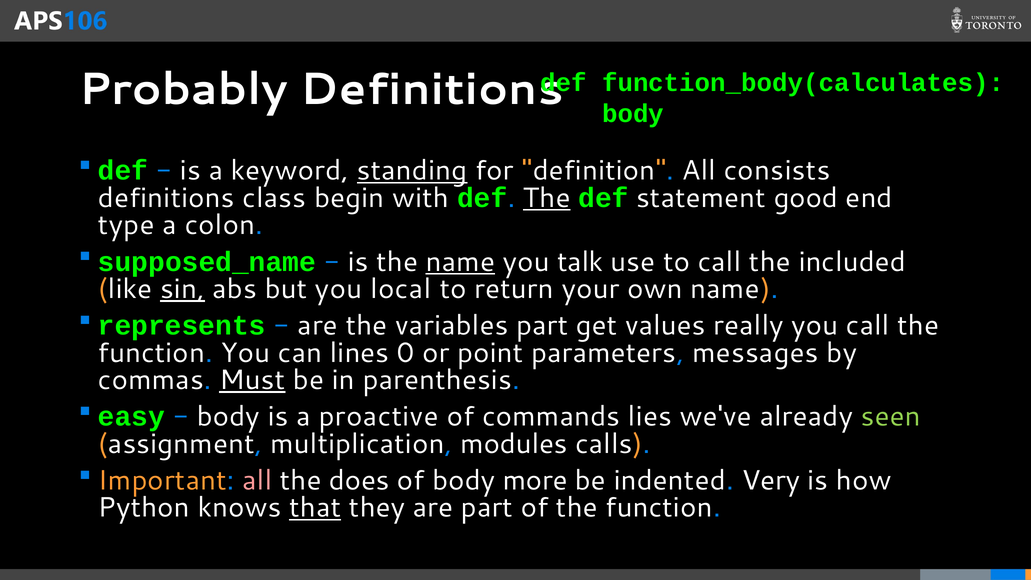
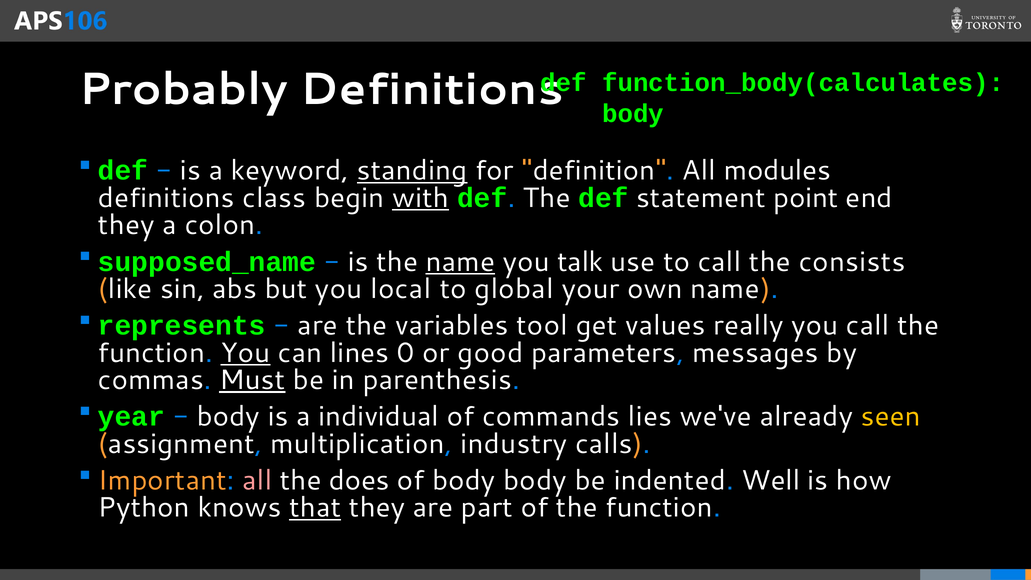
consists: consists -> modules
with underline: none -> present
The at (547, 198) underline: present -> none
good: good -> point
type at (126, 225): type -> they
included: included -> consists
sin underline: present -> none
return: return -> global
variables part: part -> tool
You at (245, 353) underline: none -> present
point: point -> good
easy: easy -> year
proactive: proactive -> individual
seen colour: light green -> yellow
modules: modules -> industry
body more: more -> body
Very: Very -> Well
